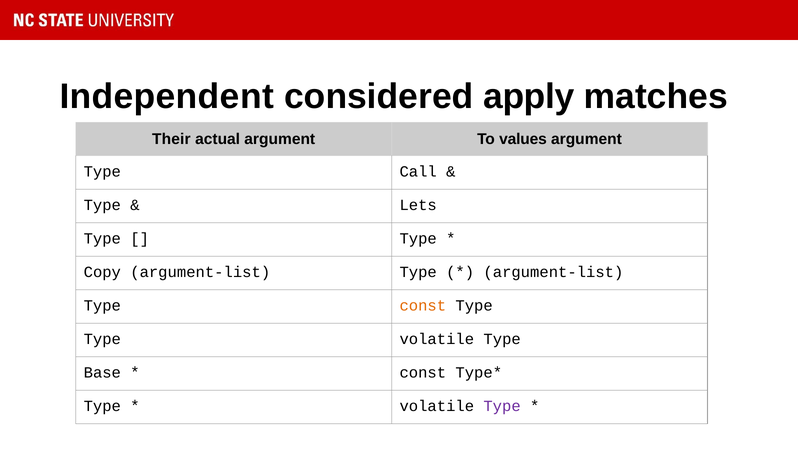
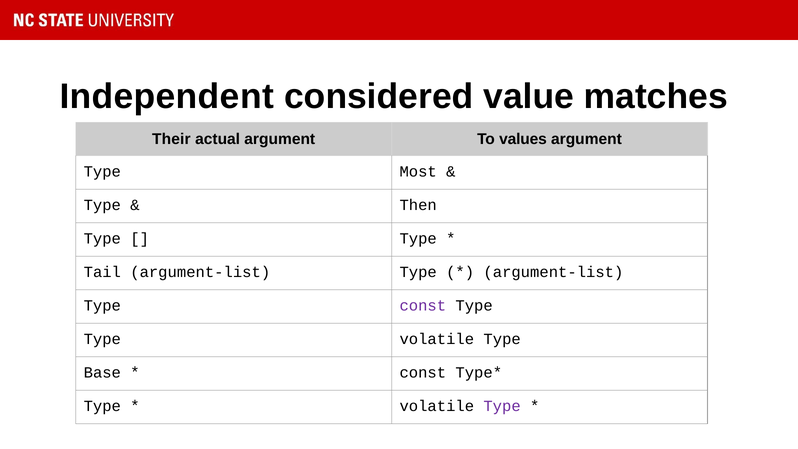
apply: apply -> value
Call: Call -> Most
Lets: Lets -> Then
Copy: Copy -> Tail
const at (423, 305) colour: orange -> purple
